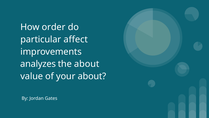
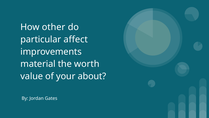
order: order -> other
analyzes: analyzes -> material
the about: about -> worth
